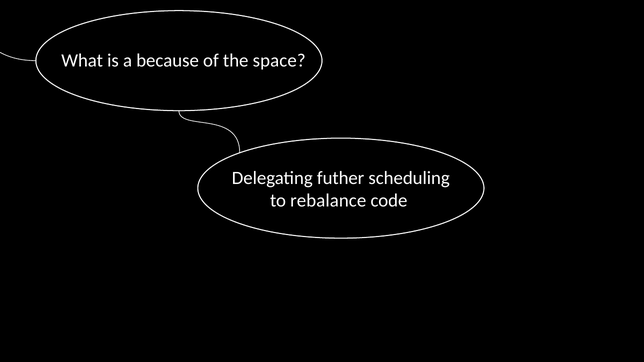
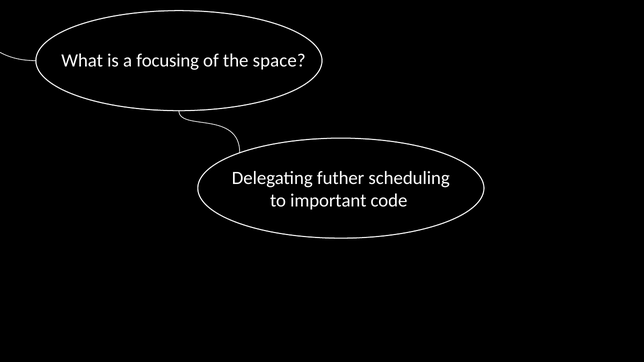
because: because -> focusing
rebalance: rebalance -> important
